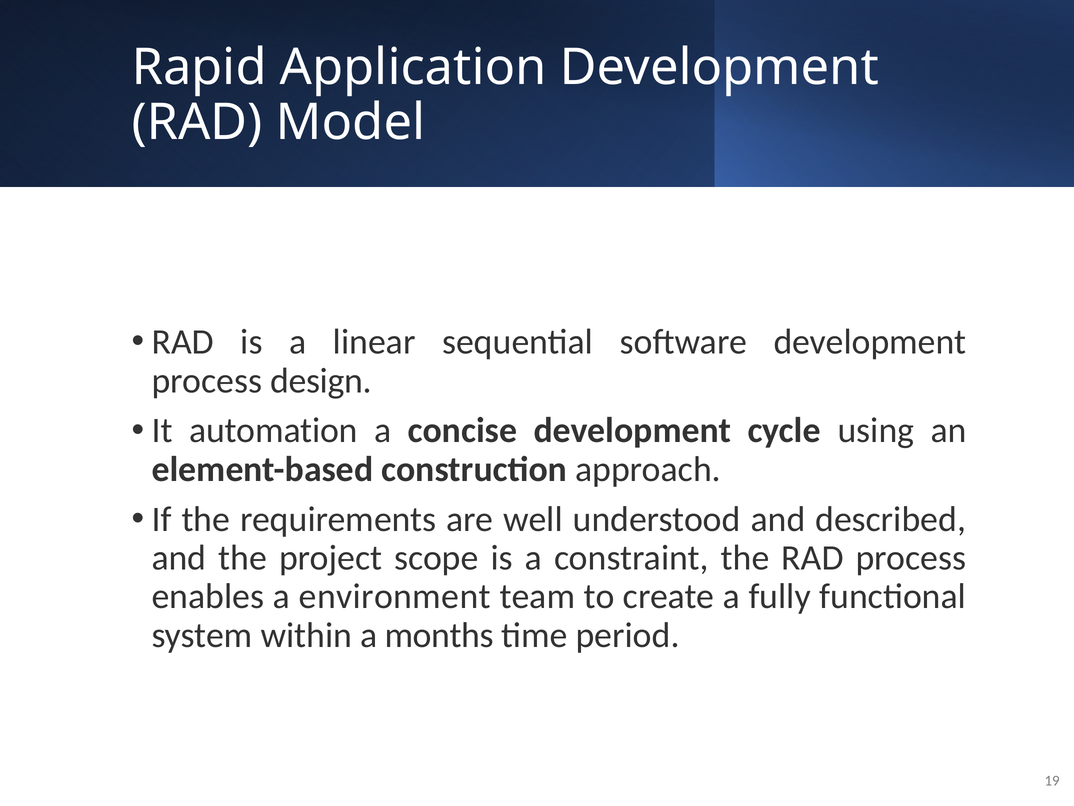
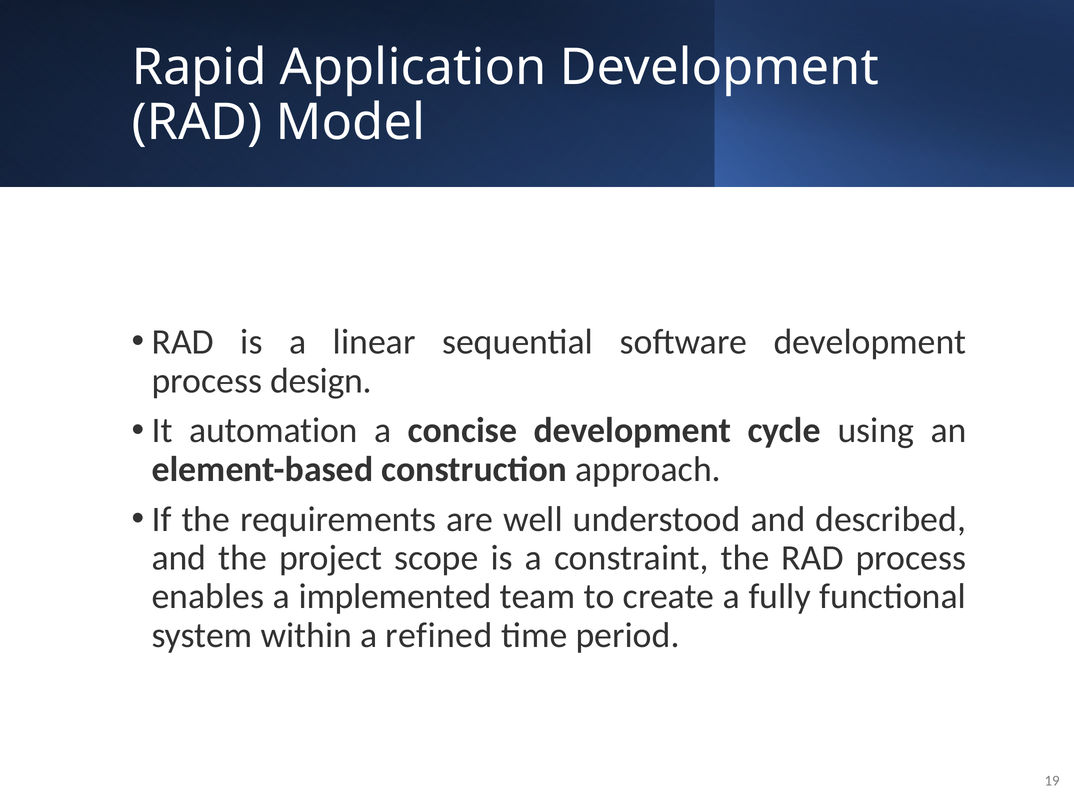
environment: environment -> implemented
months: months -> refined
